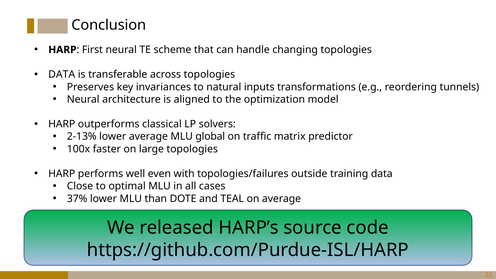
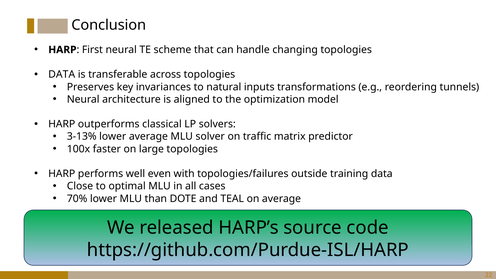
2-13%: 2-13% -> 3-13%
global: global -> solver
37%: 37% -> 70%
